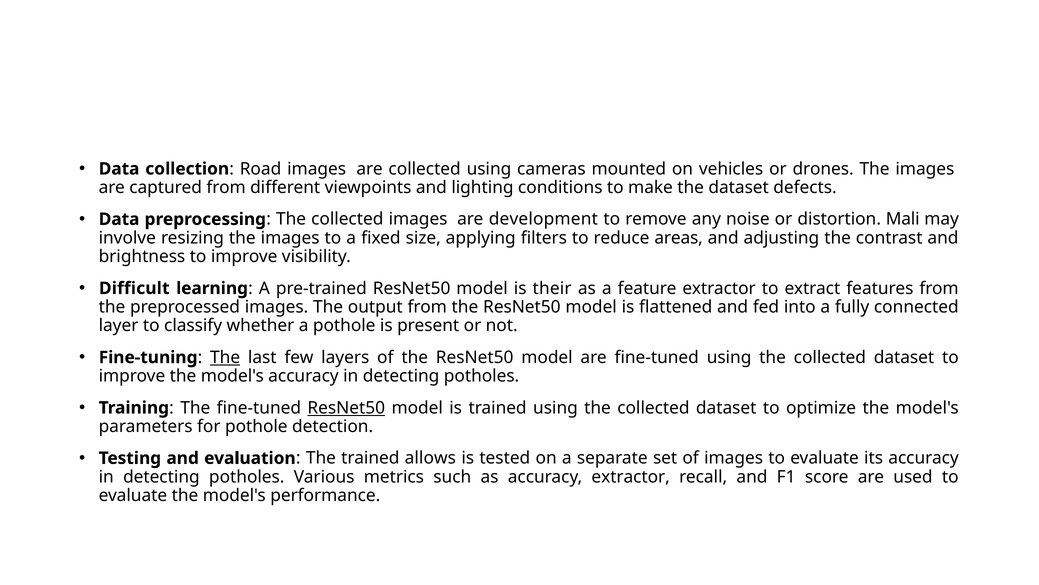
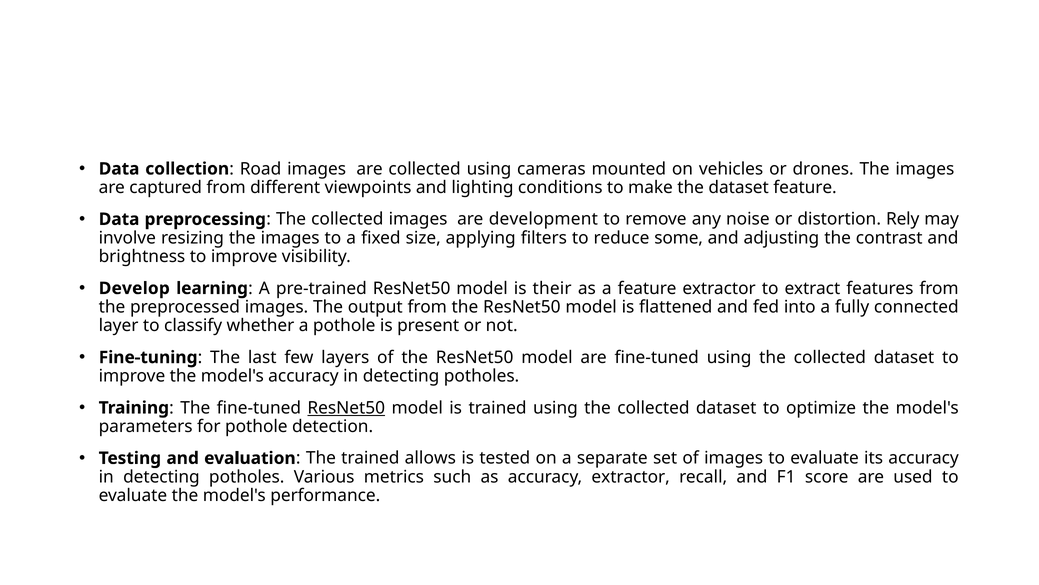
dataset defects: defects -> feature
Mali: Mali -> Rely
areas: areas -> some
Difficult: Difficult -> Develop
The at (225, 357) underline: present -> none
